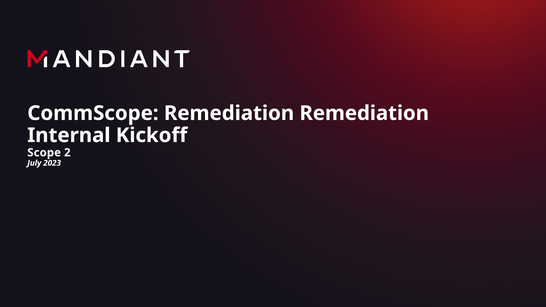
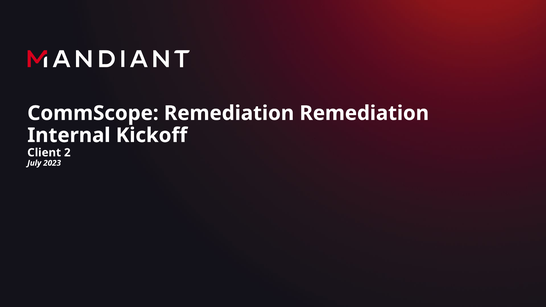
Scope: Scope -> Client
